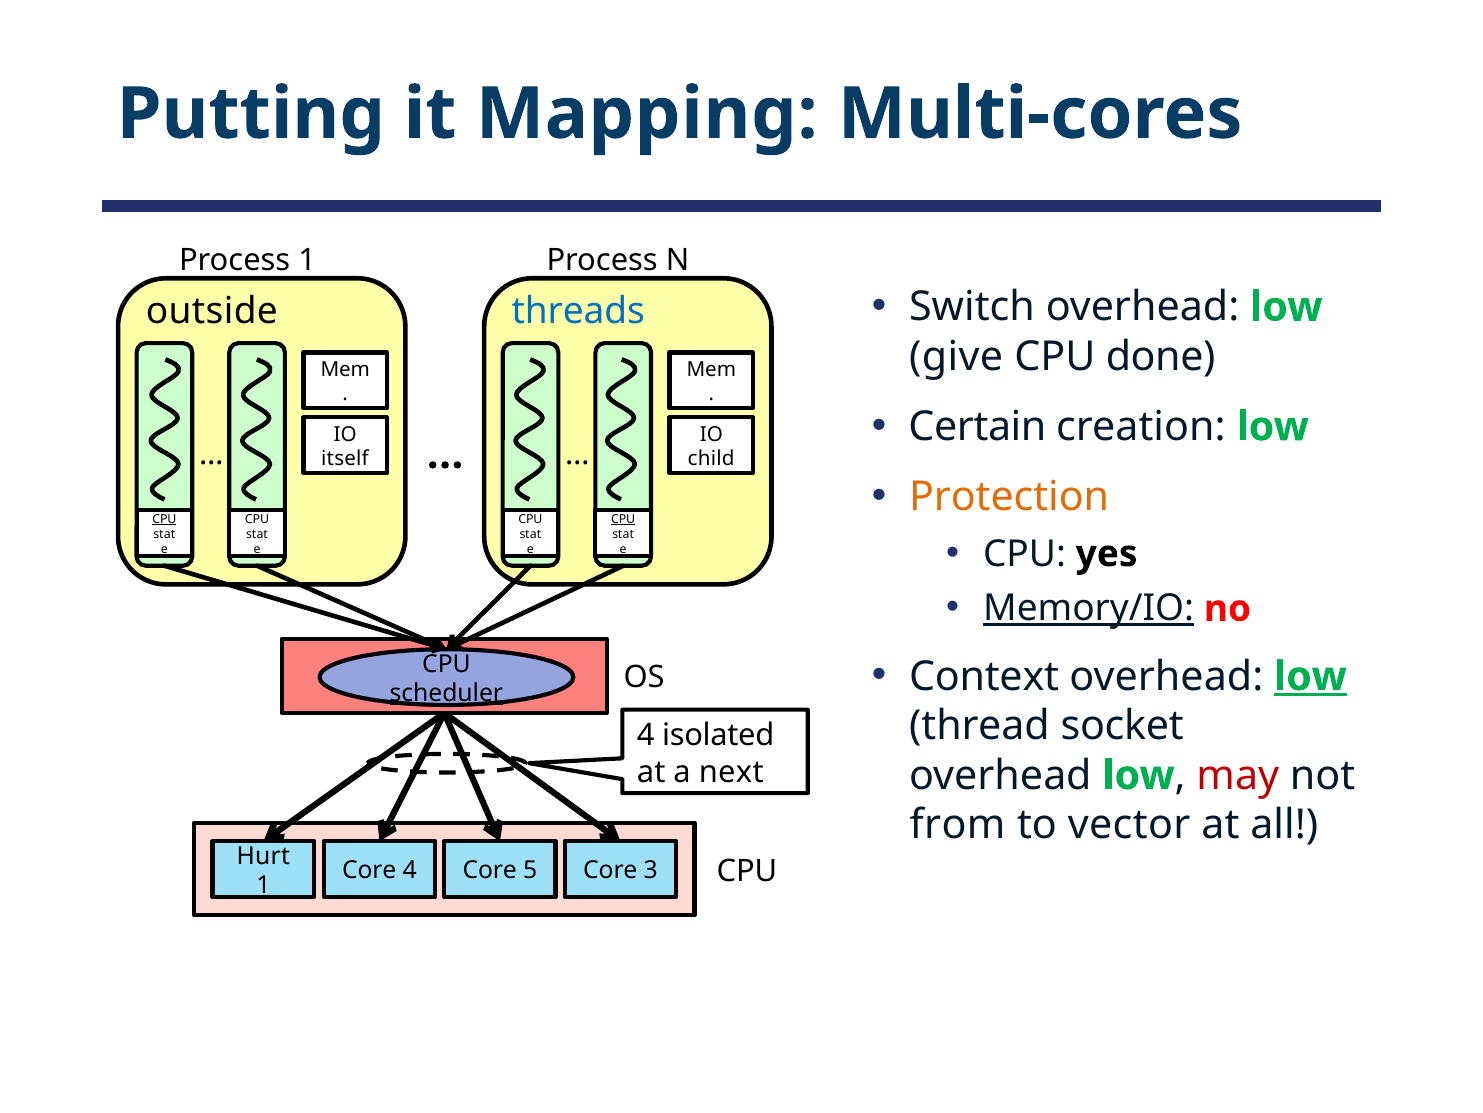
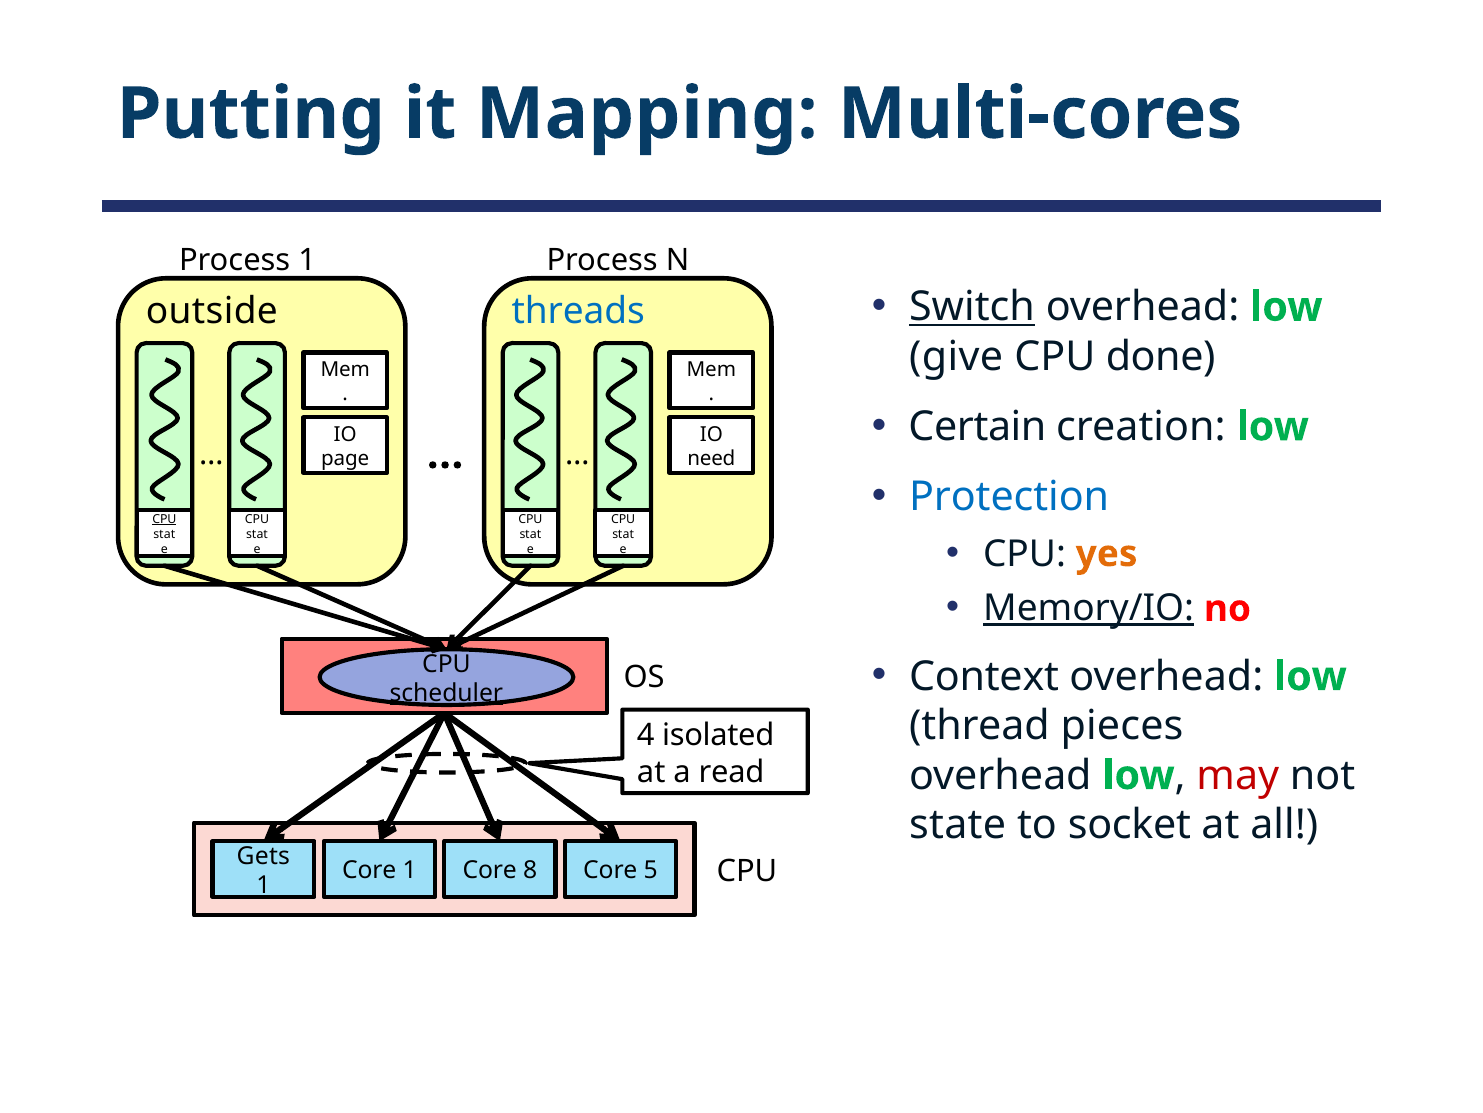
Switch underline: none -> present
itself: itself -> page
child: child -> need
Protection colour: orange -> blue
CPU at (623, 519) underline: present -> none
yes colour: black -> orange
low at (1311, 676) underline: present -> none
socket: socket -> pieces
next: next -> read
from: from -> state
vector: vector -> socket
Hurt: Hurt -> Gets
Core 4: 4 -> 1
5: 5 -> 8
3: 3 -> 5
